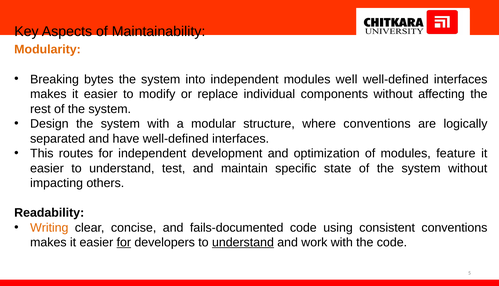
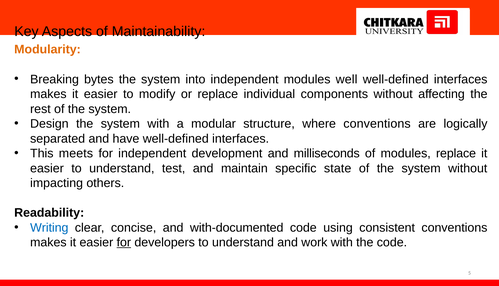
routes: routes -> meets
optimization: optimization -> milliseconds
modules feature: feature -> replace
Writing colour: orange -> blue
fails-documented: fails-documented -> with-documented
understand at (243, 243) underline: present -> none
